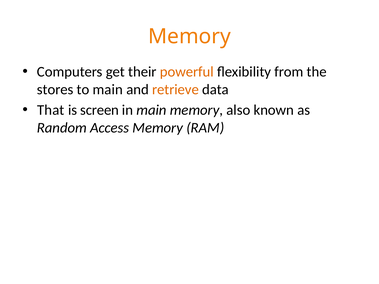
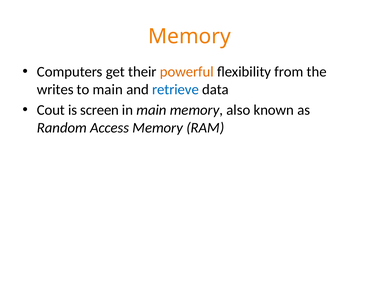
stores: stores -> writes
retrieve colour: orange -> blue
That: That -> Cout
